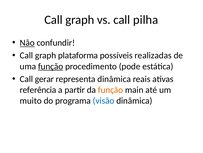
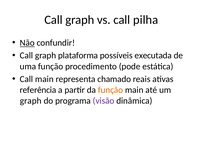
realizadas: realizadas -> executada
função at (51, 66) underline: present -> none
Call gerar: gerar -> main
representa dinâmica: dinâmica -> chamado
muito at (31, 100): muito -> graph
visão colour: blue -> purple
